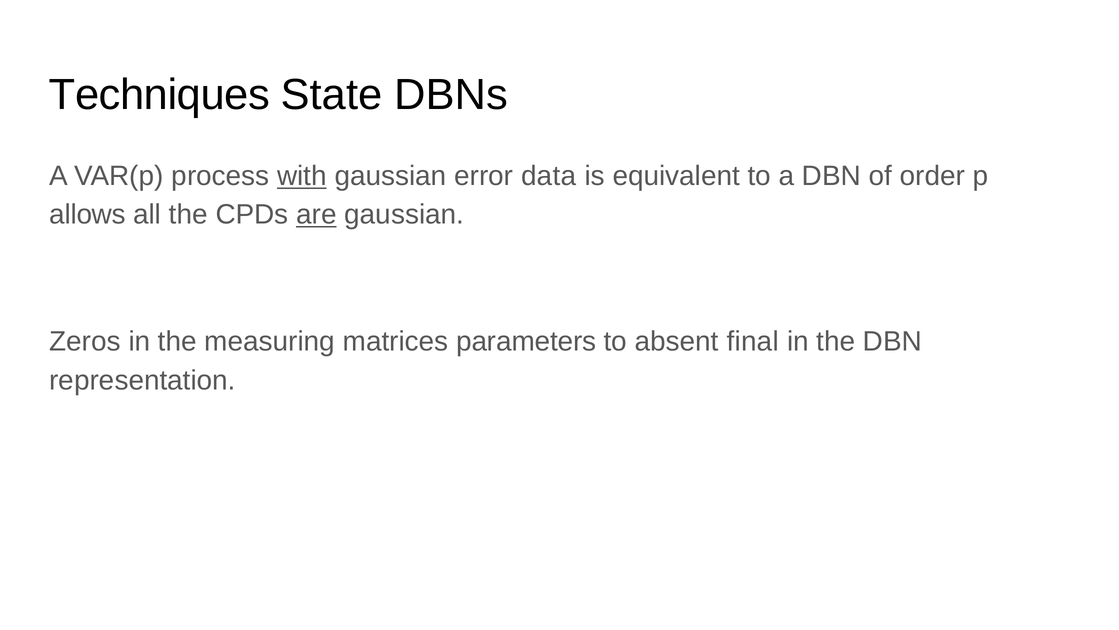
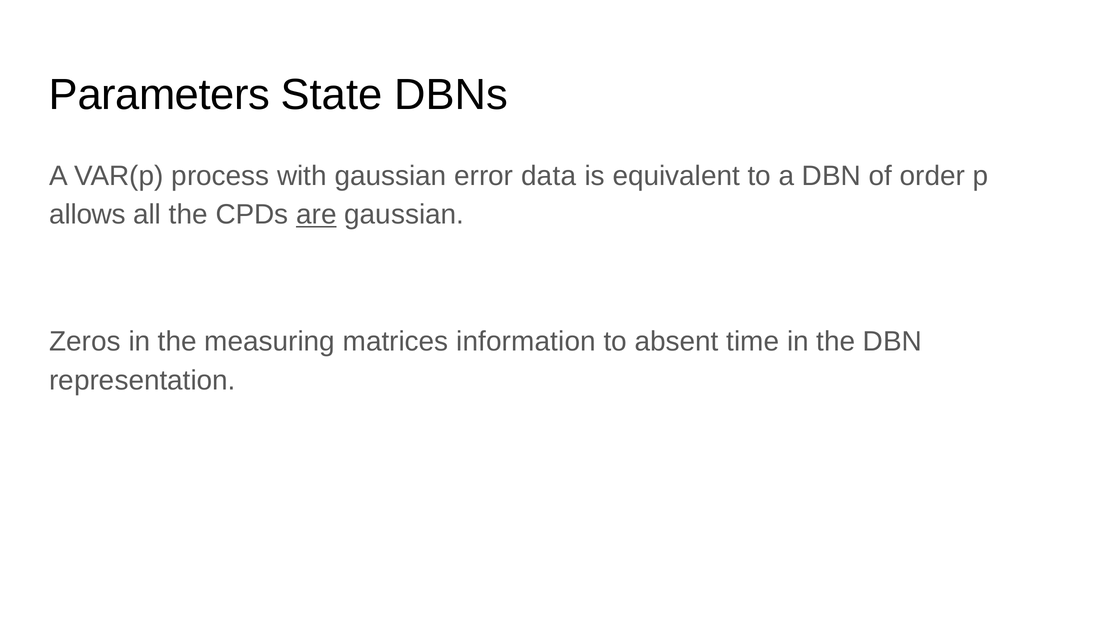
Techniques: Techniques -> Parameters
with underline: present -> none
parameters: parameters -> information
final: final -> time
